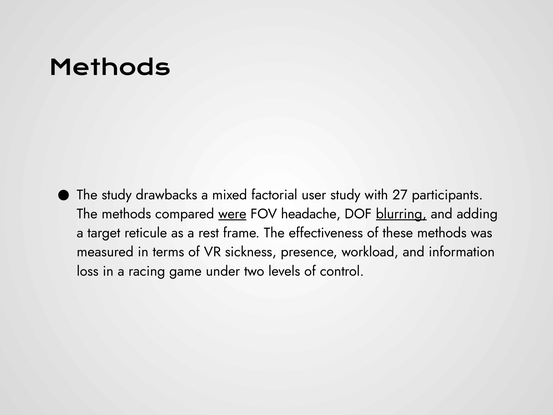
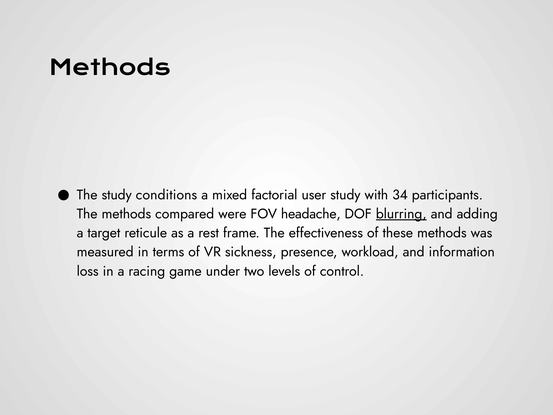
drawbacks: drawbacks -> conditions
27: 27 -> 34
were underline: present -> none
